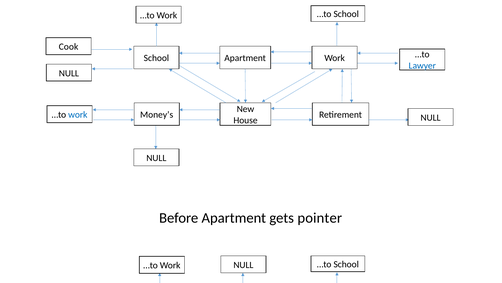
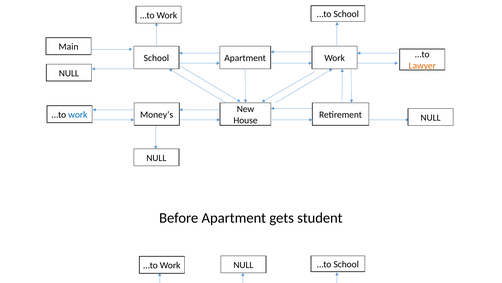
Cook: Cook -> Main
Lawyer colour: blue -> orange
pointer: pointer -> student
